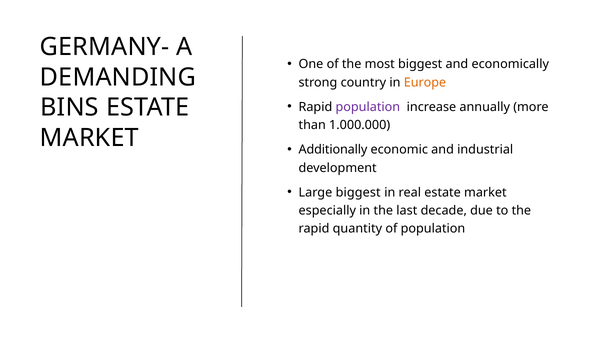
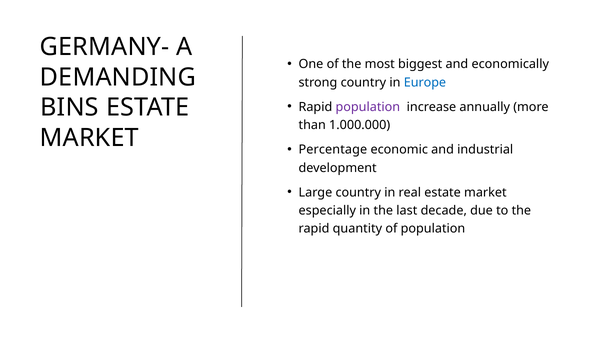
Europe colour: orange -> blue
Additionally: Additionally -> Percentage
Large biggest: biggest -> country
